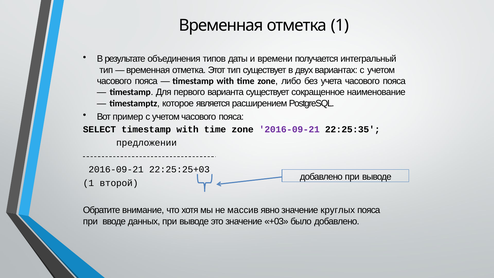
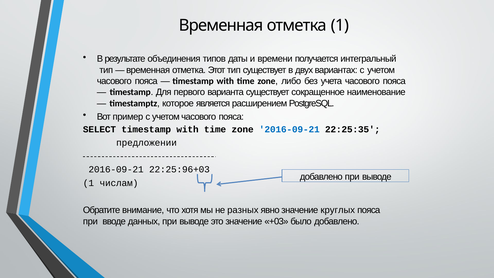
2016-09-21 at (289, 130) colour: purple -> blue
22:25:25+03: 22:25:25+03 -> 22:25:96+03
второй: второй -> числам
массив: массив -> разных
